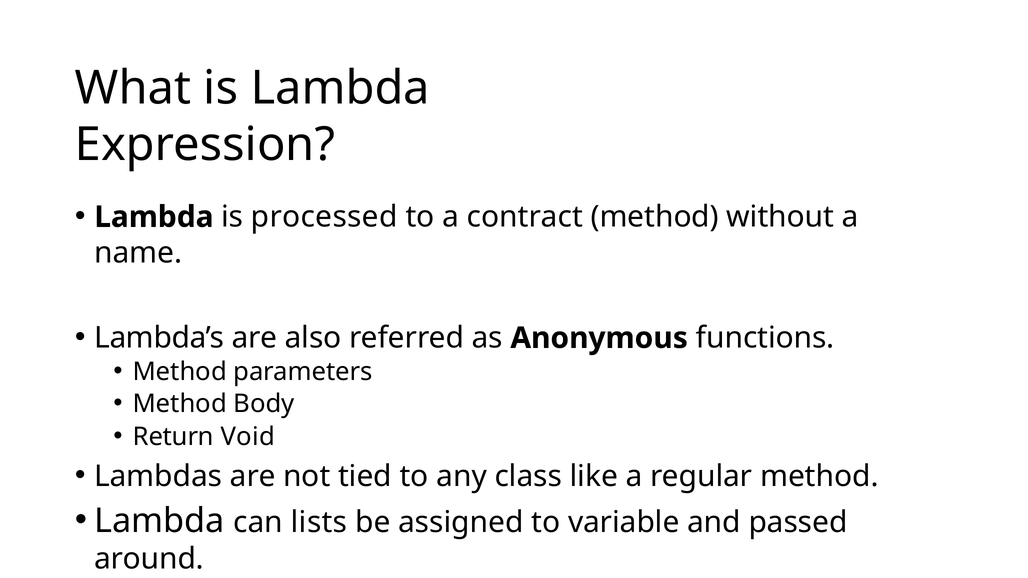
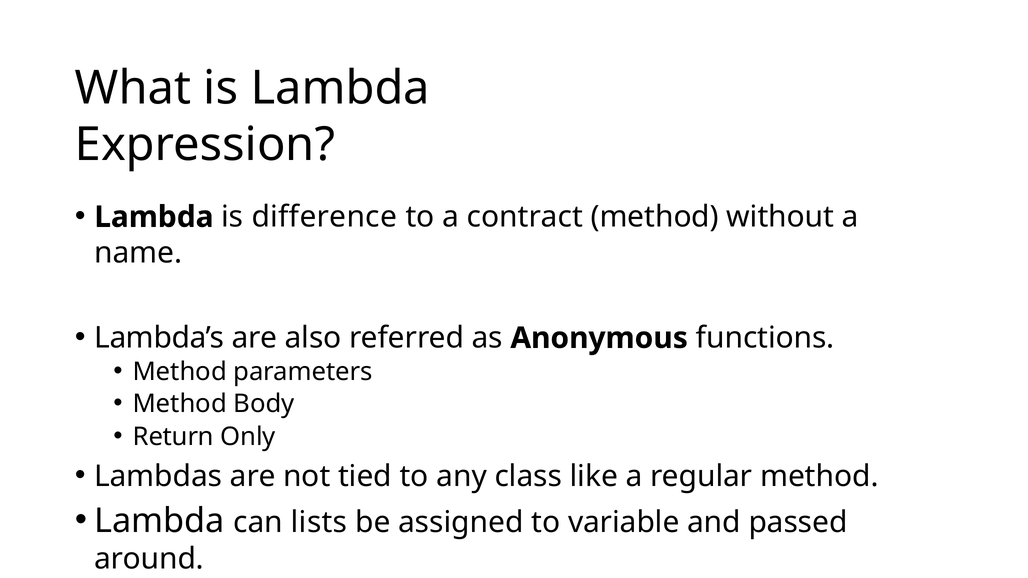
processed: processed -> difference
Void: Void -> Only
